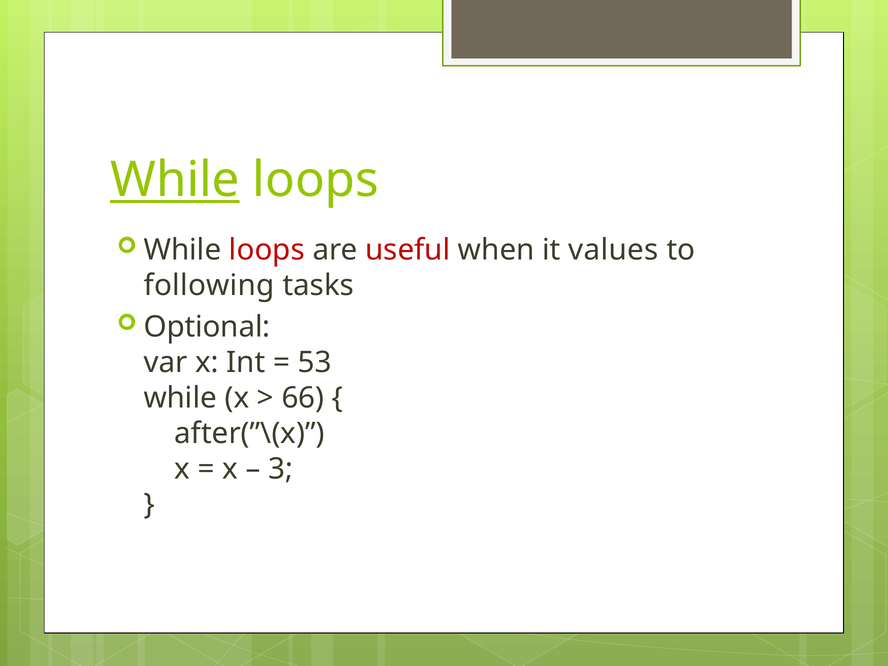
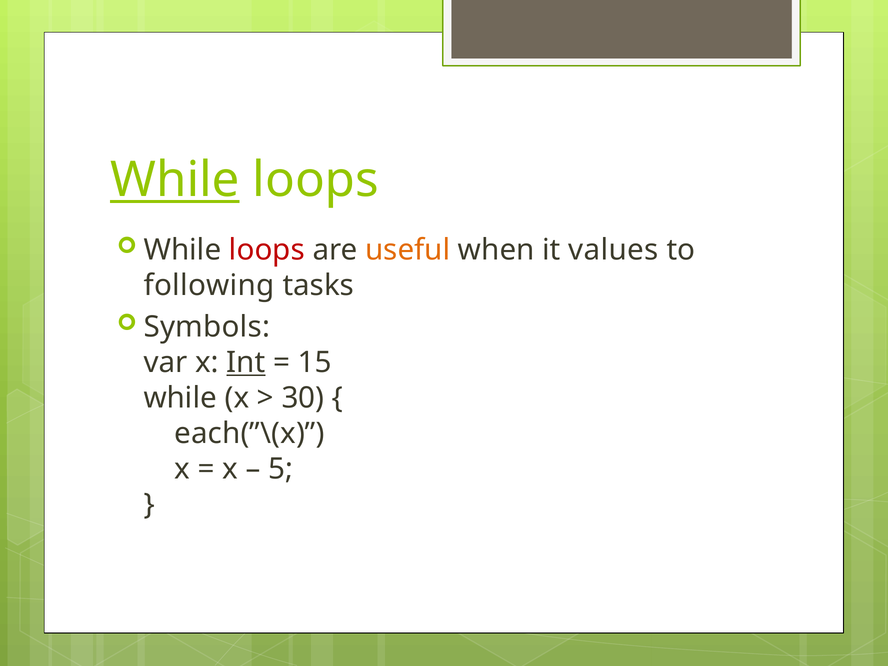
useful colour: red -> orange
Optional: Optional -> Symbols
Int underline: none -> present
53: 53 -> 15
66: 66 -> 30
after(”\(x: after(”\(x -> each(”\(x
3: 3 -> 5
